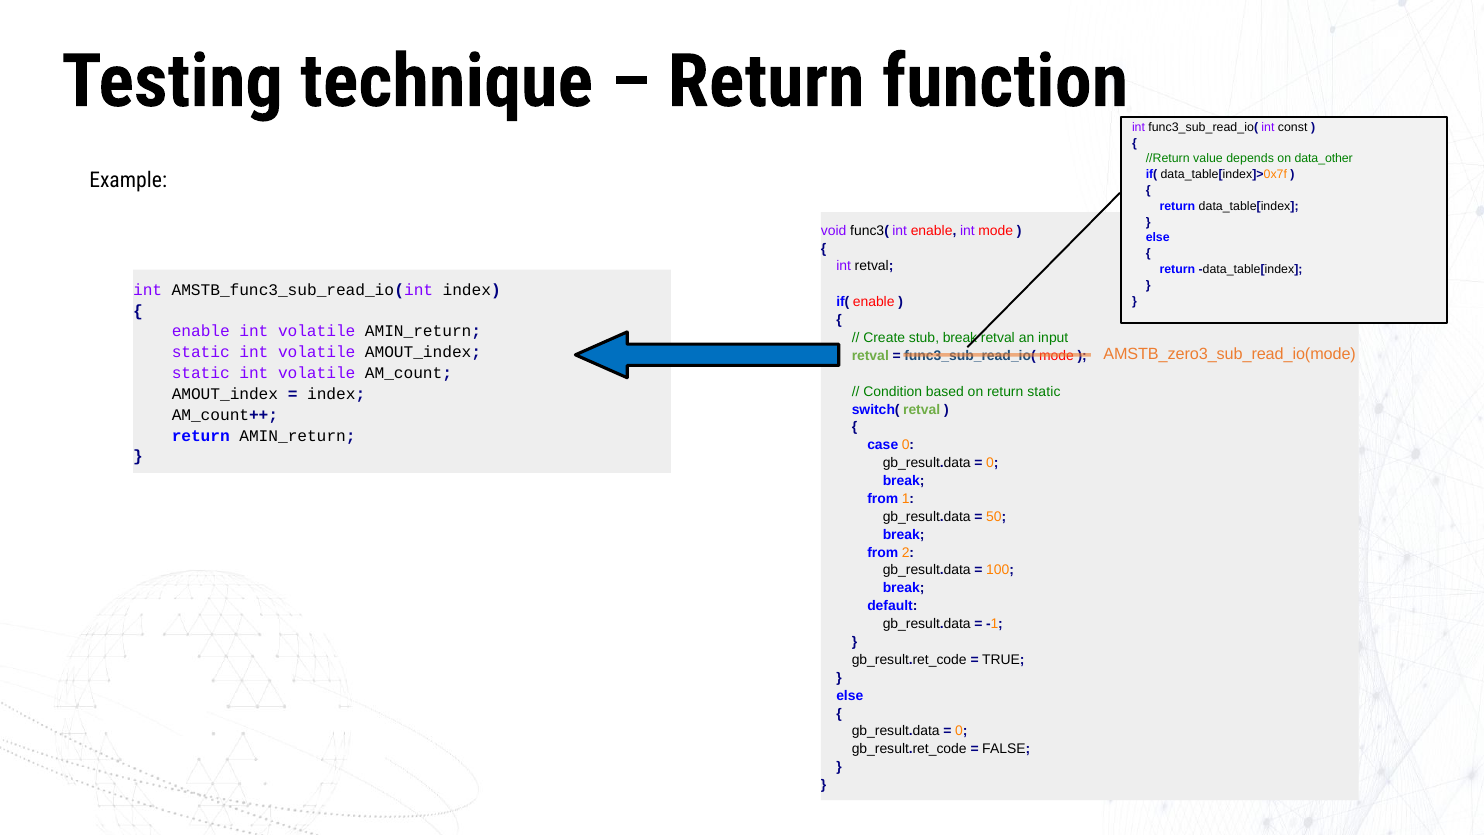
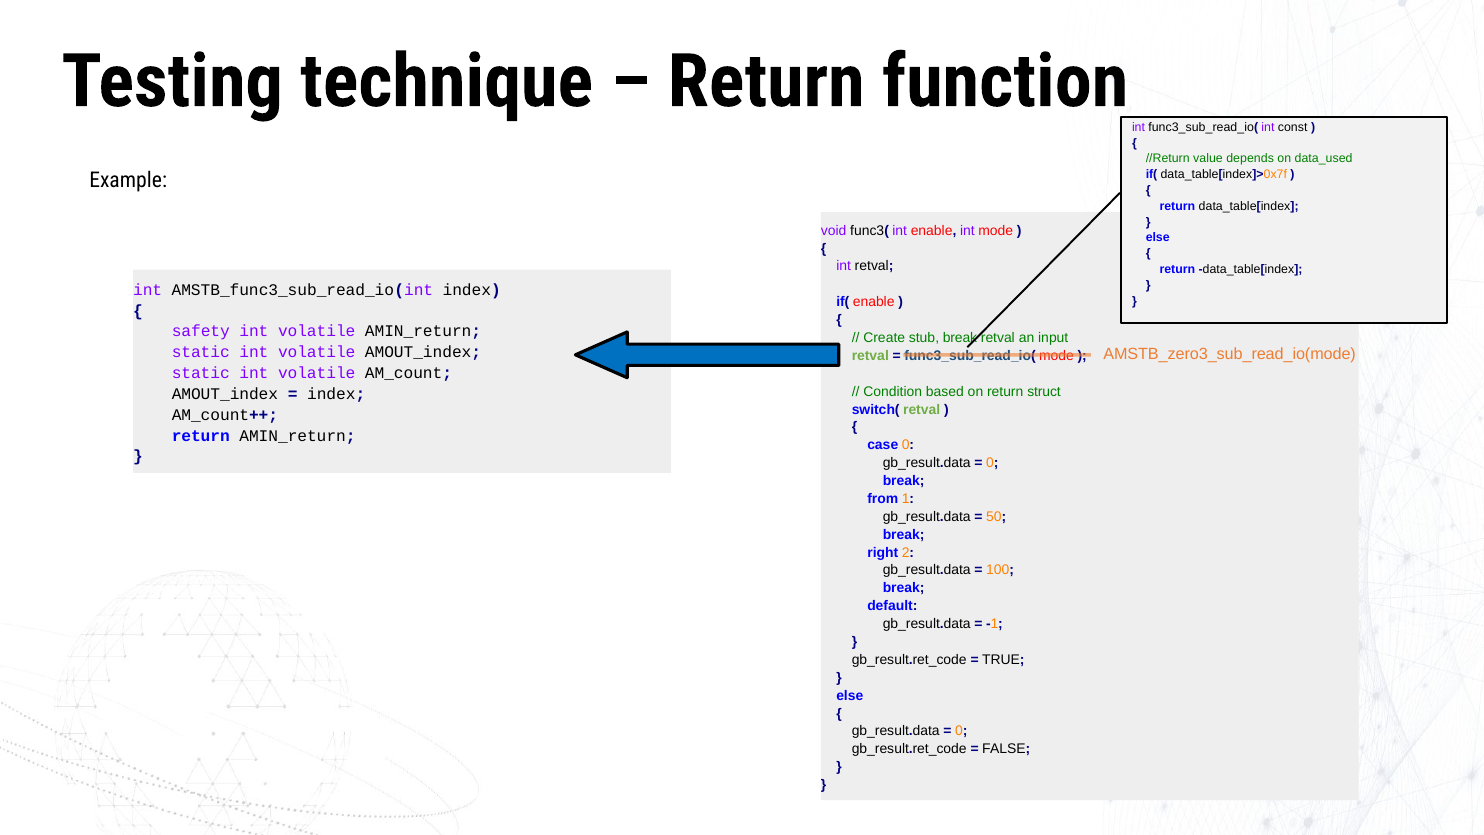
data_other: data_other -> data_used
enable at (201, 332): enable -> safety
return static: static -> struct
from at (883, 552): from -> right
